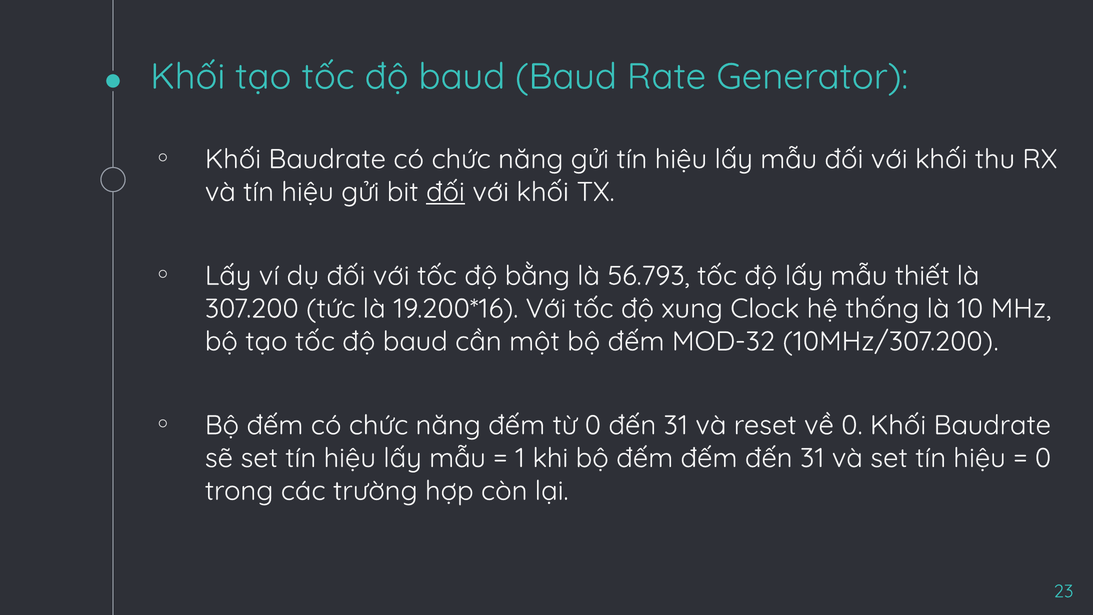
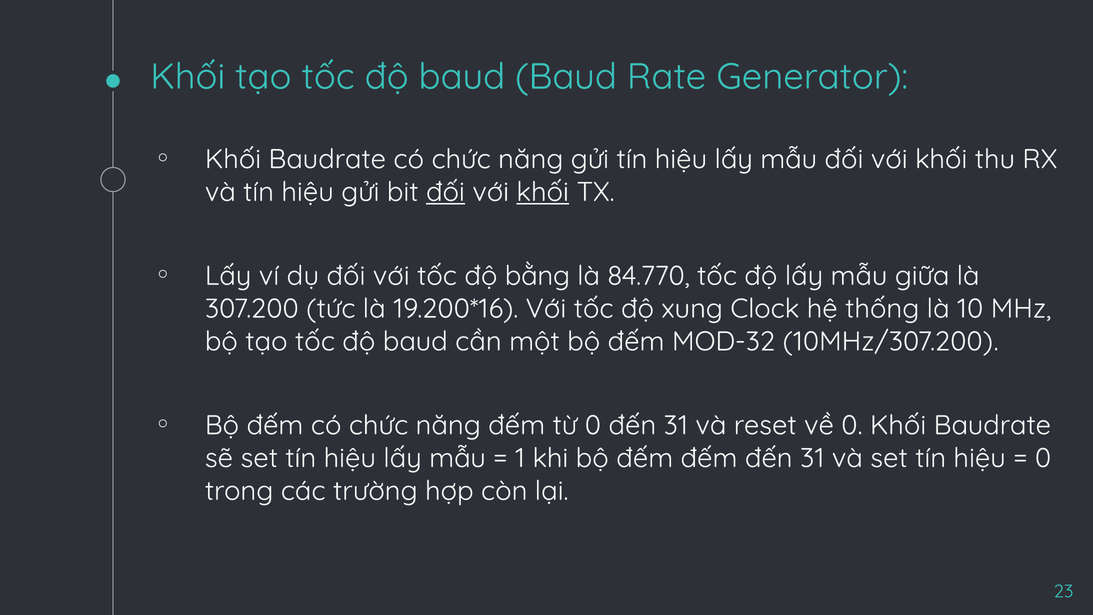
khối at (543, 192) underline: none -> present
56.793: 56.793 -> 84.770
thiết: thiết -> giữa
